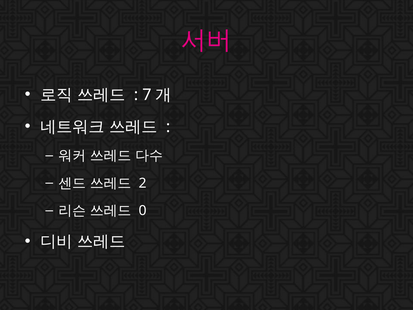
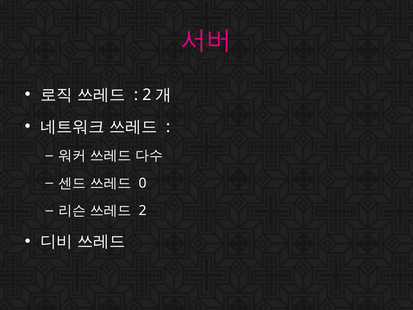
7 at (147, 95): 7 -> 2
2: 2 -> 0
0 at (143, 211): 0 -> 2
